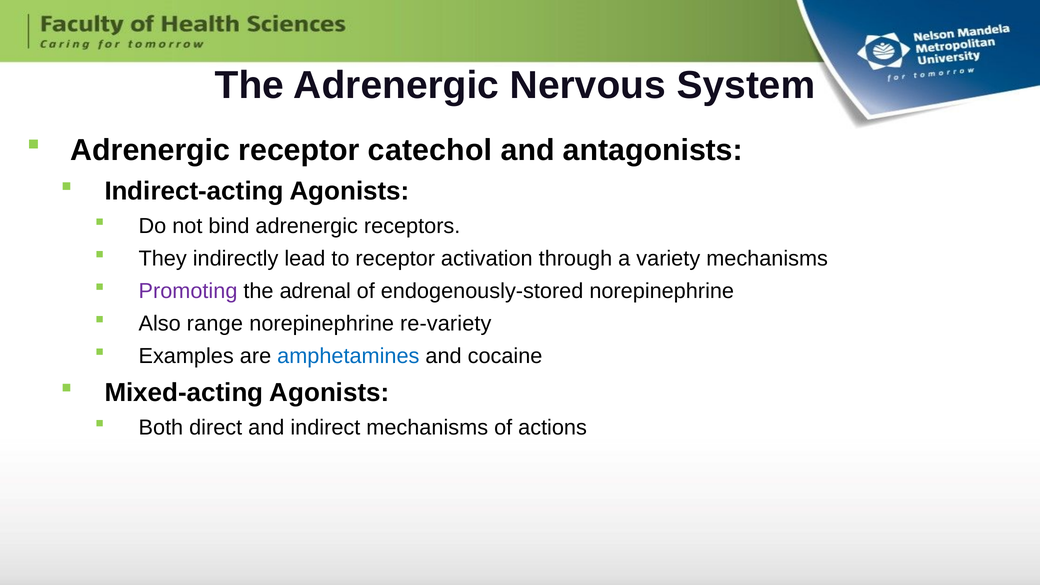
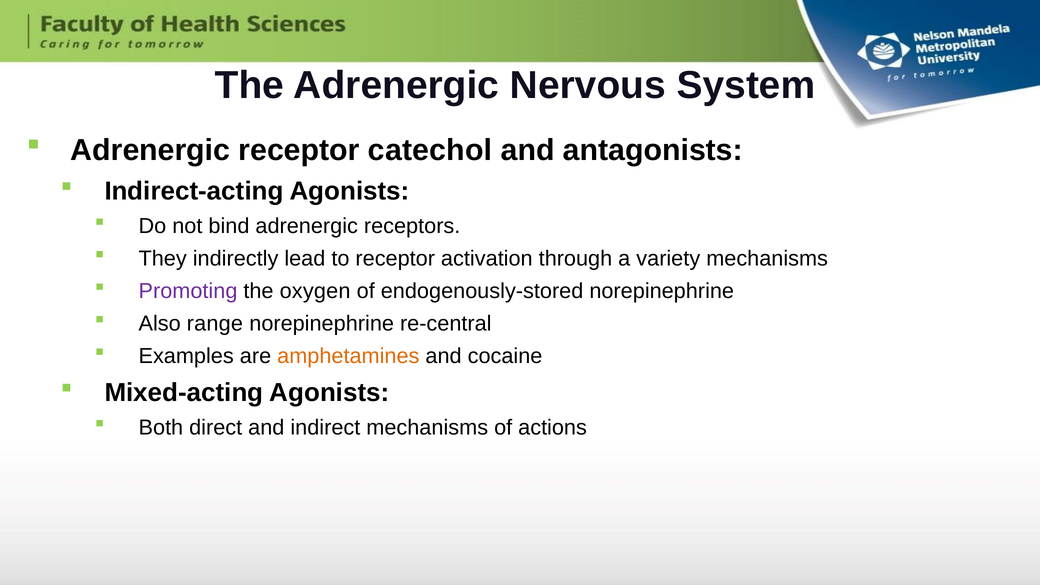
adrenal: adrenal -> oxygen
re-variety: re-variety -> re-central
amphetamines colour: blue -> orange
